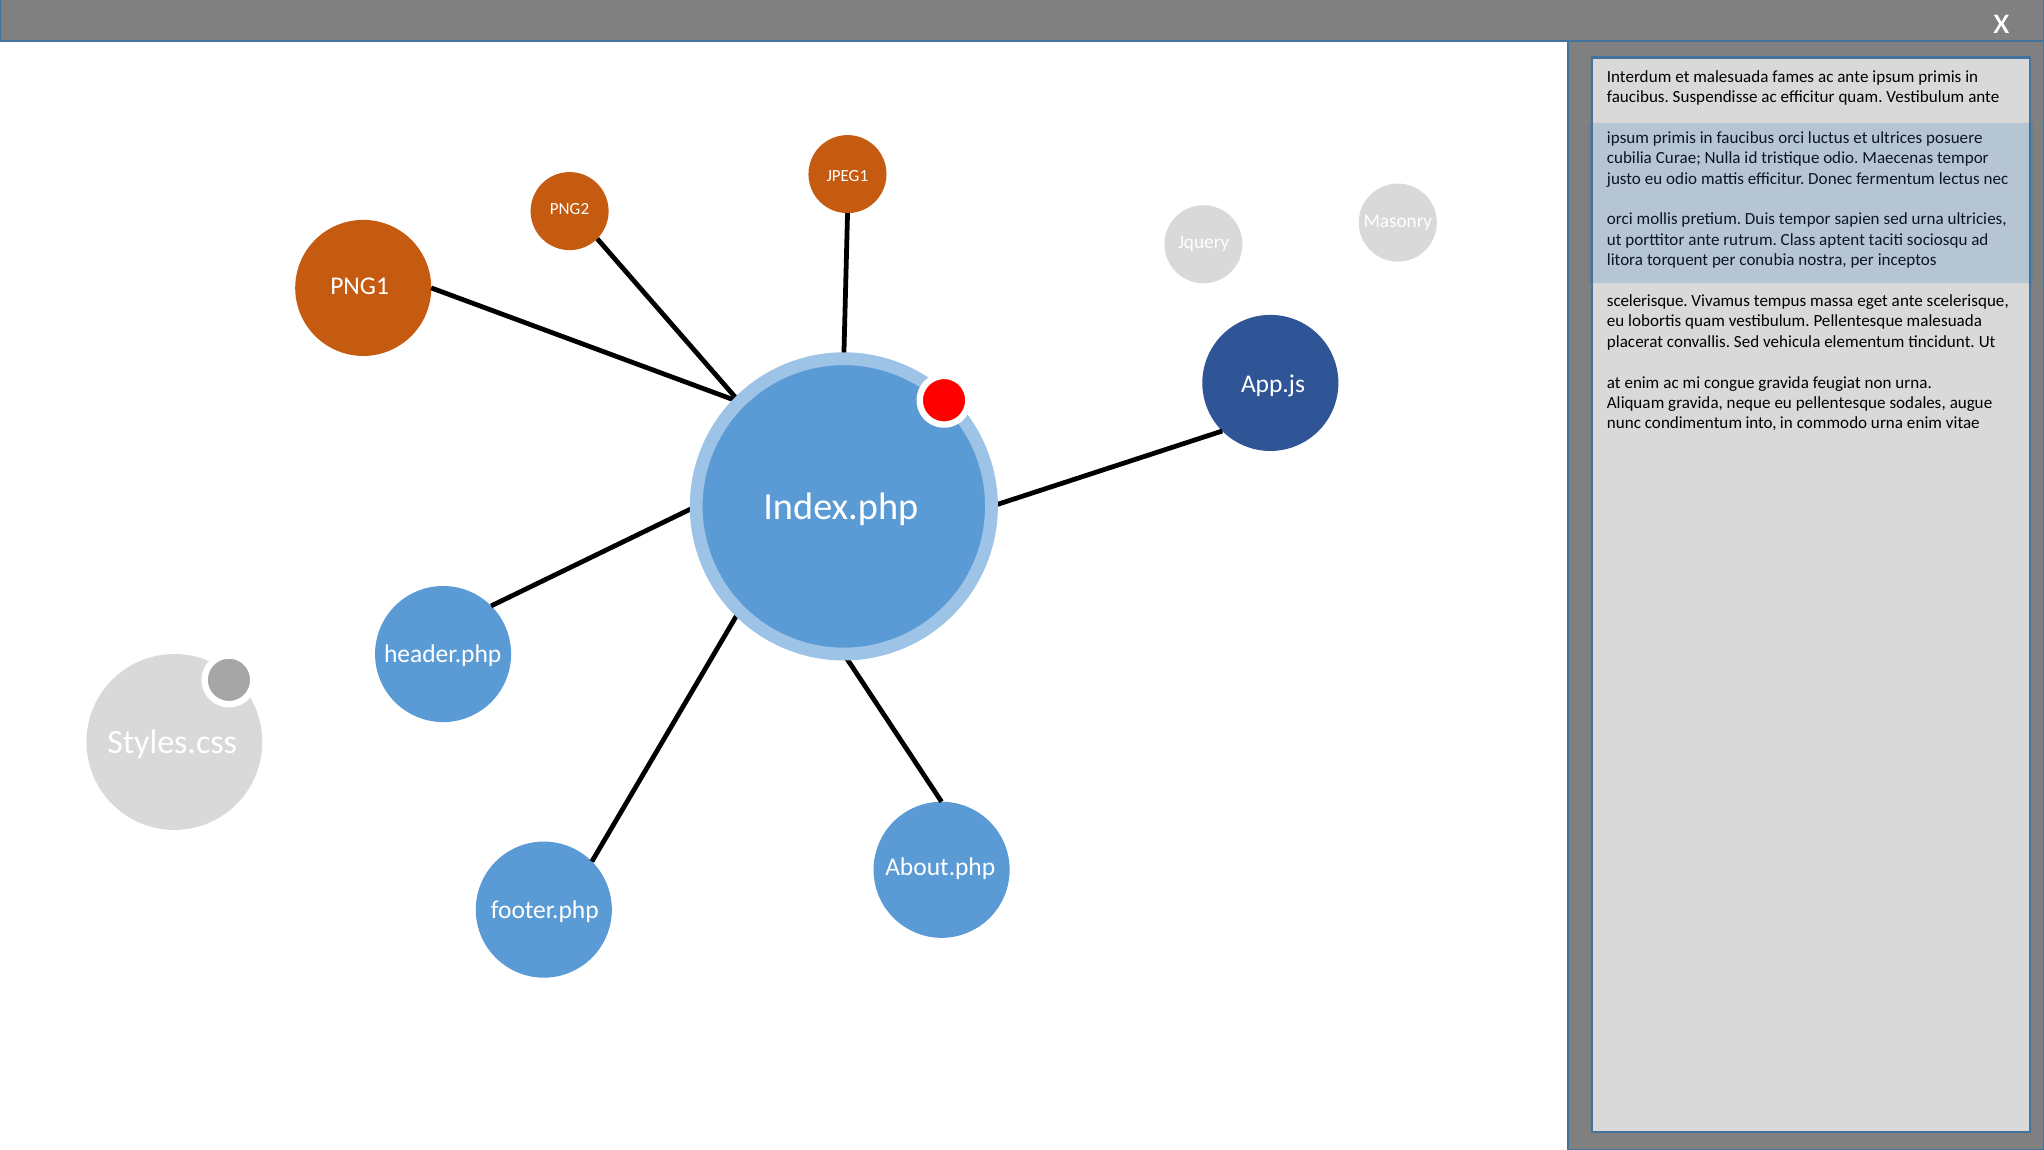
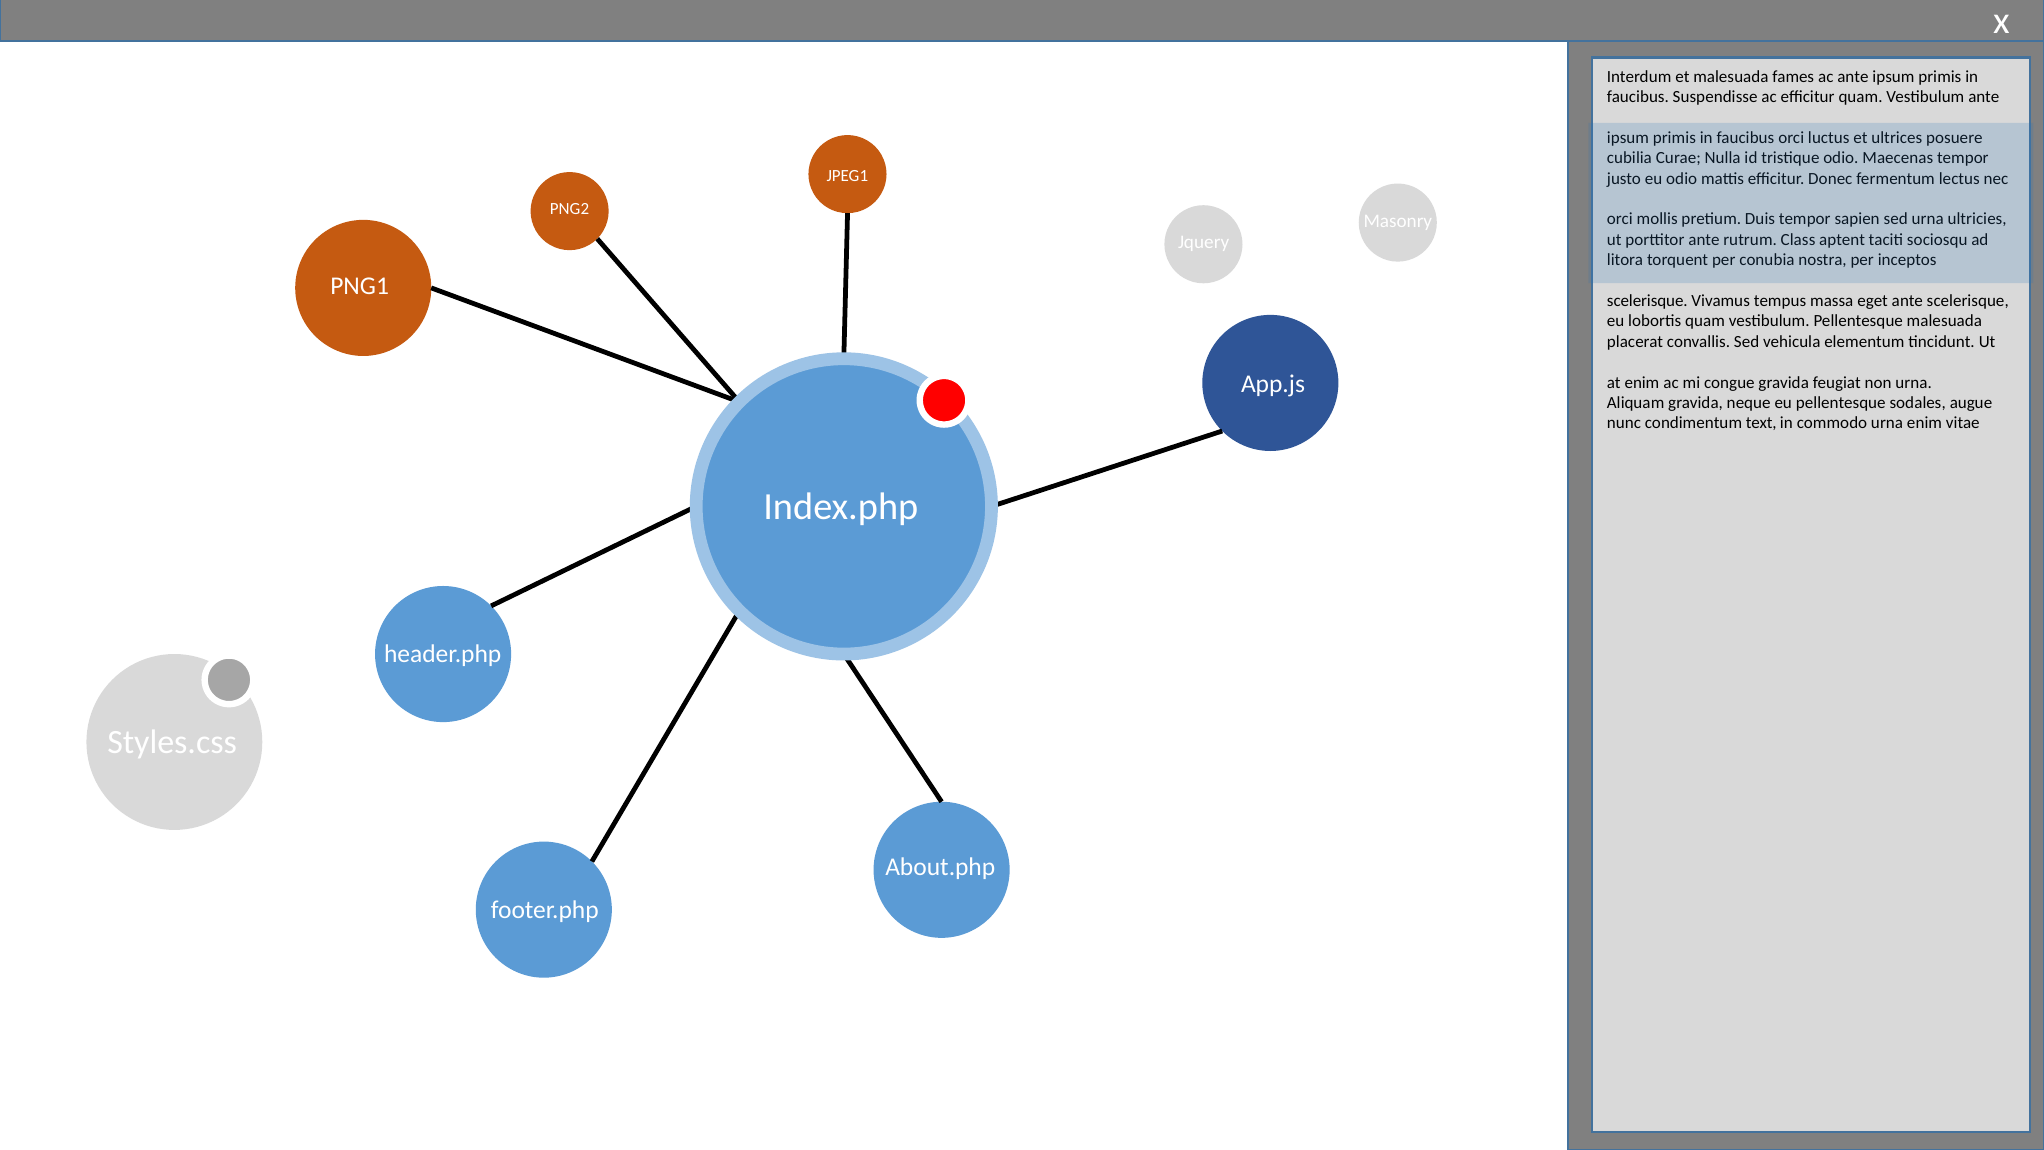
into: into -> text
